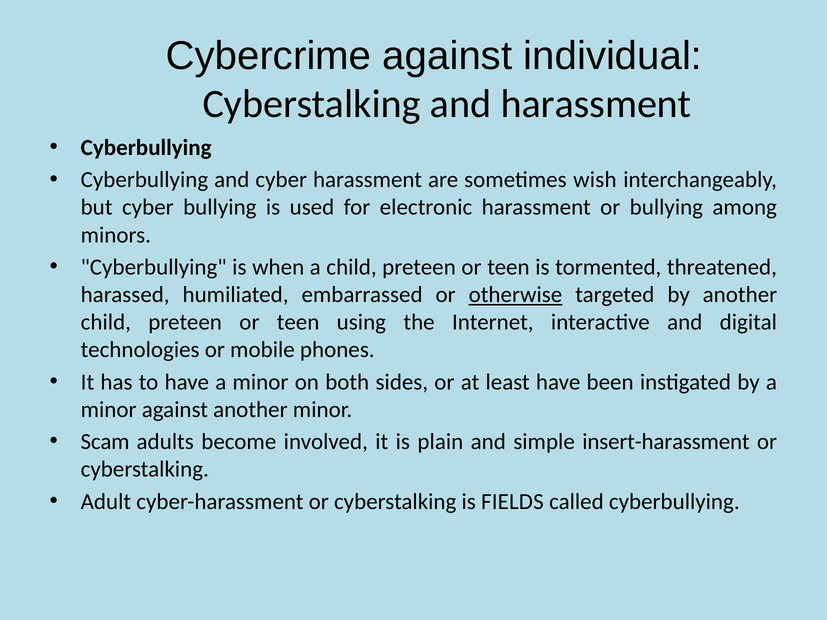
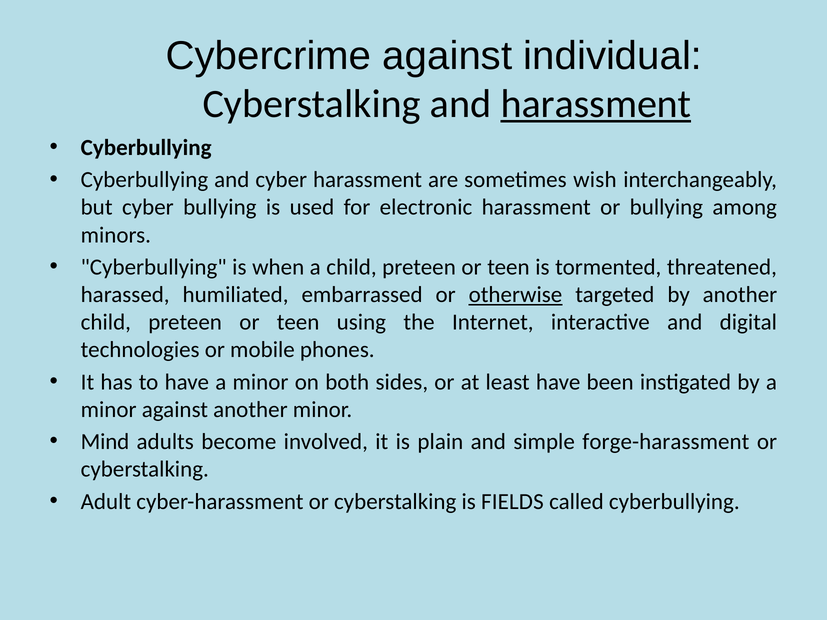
harassment at (596, 104) underline: none -> present
Scam: Scam -> Mind
insert-harassment: insert-harassment -> forge-harassment
